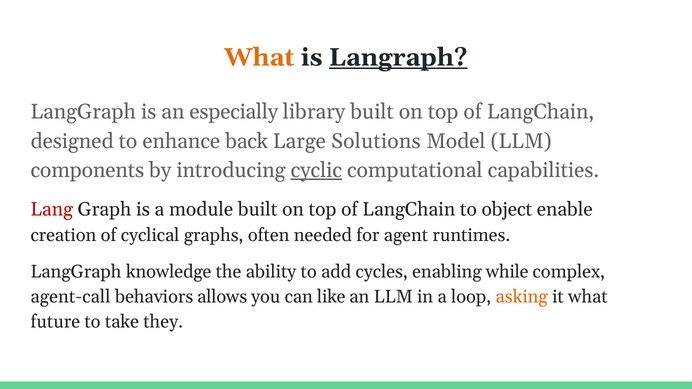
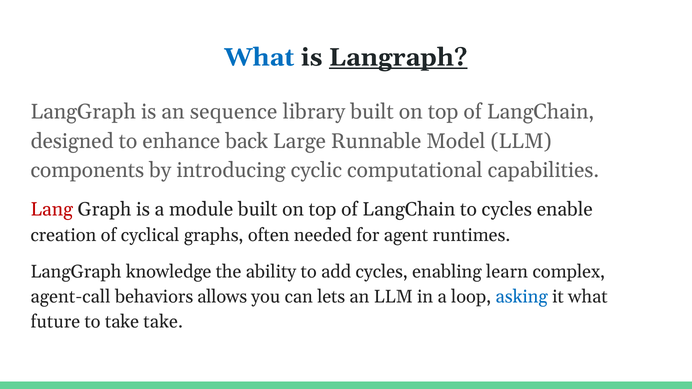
What at (259, 57) colour: orange -> blue
especially: especially -> sequence
Solutions: Solutions -> Runnable
cyclic underline: present -> none
to object: object -> cycles
while: while -> learn
like: like -> lets
asking colour: orange -> blue
take they: they -> take
